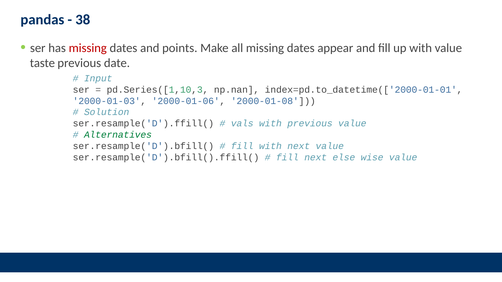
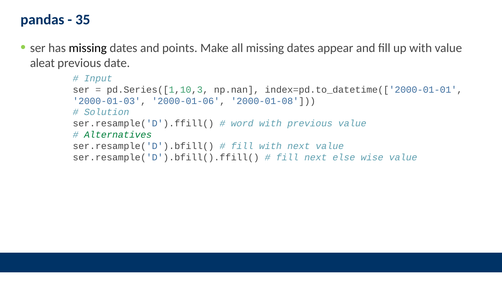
38: 38 -> 35
missing at (88, 48) colour: red -> black
taste: taste -> aleat
vals: vals -> word
